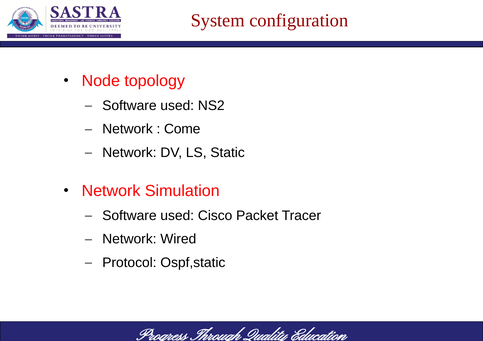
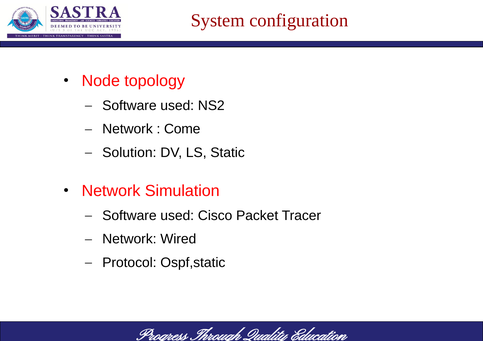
Network at (129, 153): Network -> Solution
